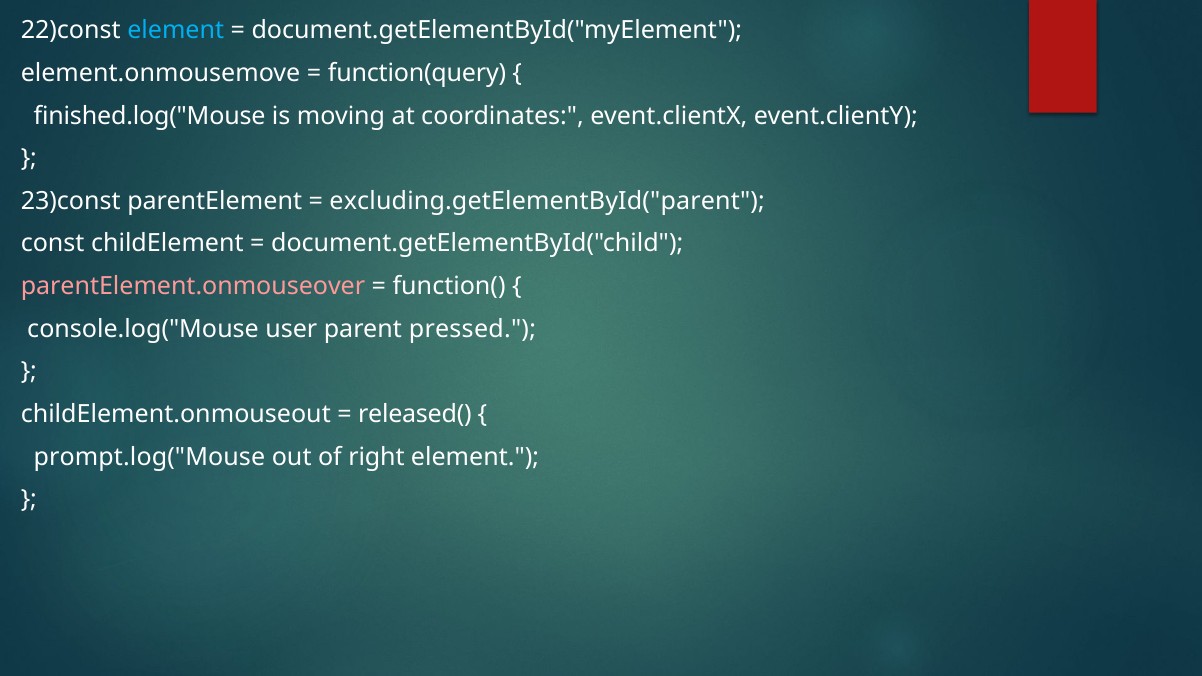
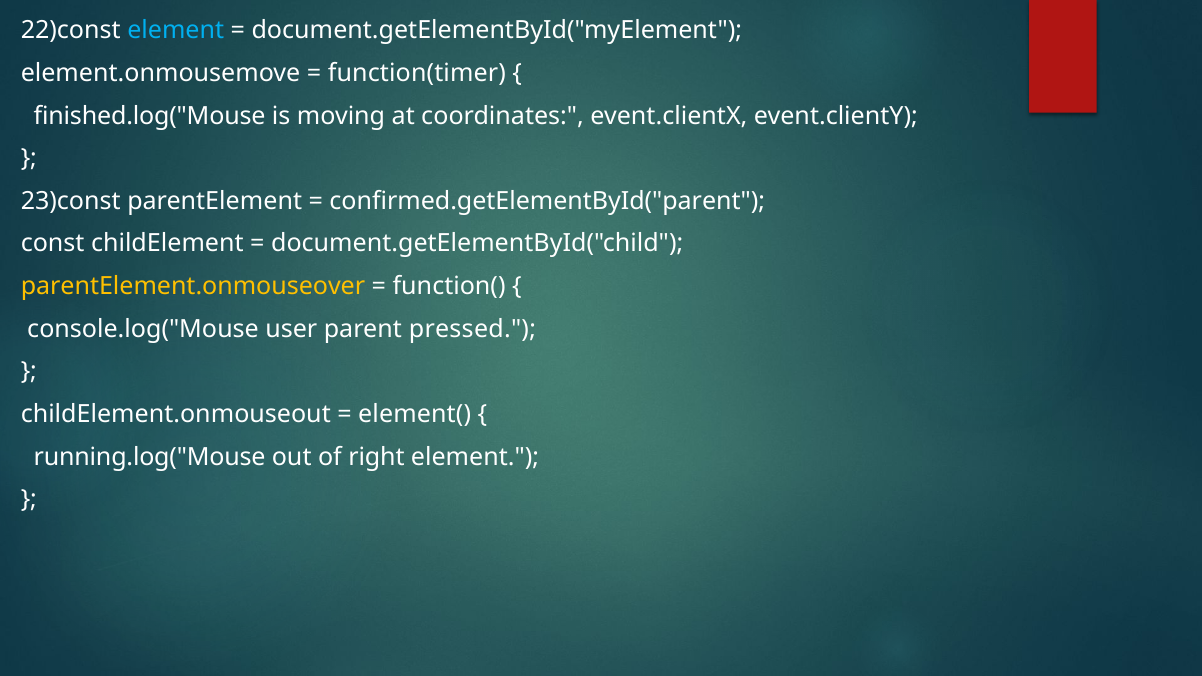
function(query: function(query -> function(timer
excluding.getElementById("parent: excluding.getElementById("parent -> confirmed.getElementById("parent
parentElement.onmouseover colour: pink -> yellow
released(: released( -> element(
prompt.log("Mouse: prompt.log("Mouse -> running.log("Mouse
